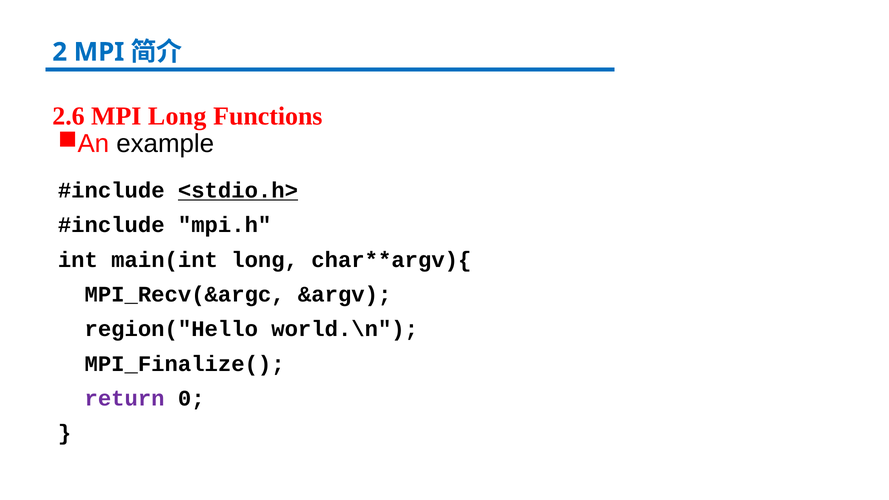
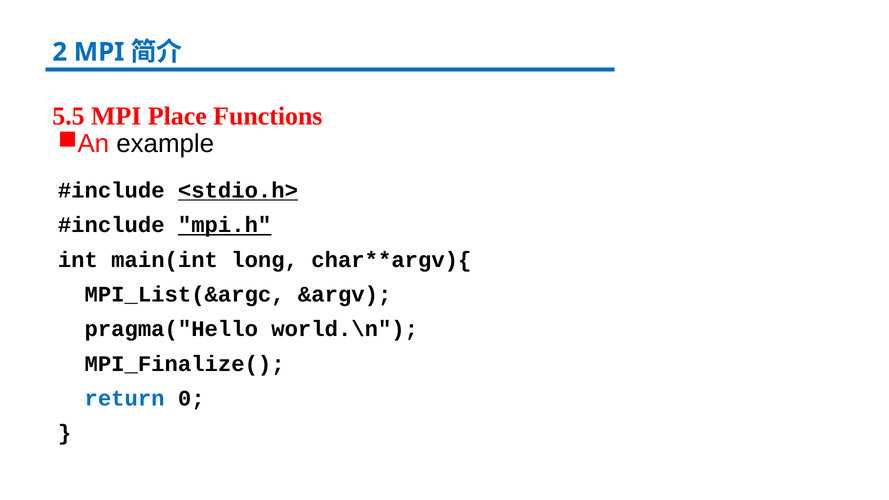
2.6: 2.6 -> 5.5
MPI Long: Long -> Place
mpi.h underline: none -> present
MPI_Recv(&argc: MPI_Recv(&argc -> MPI_List(&argc
region("Hello: region("Hello -> pragma("Hello
return colour: purple -> blue
